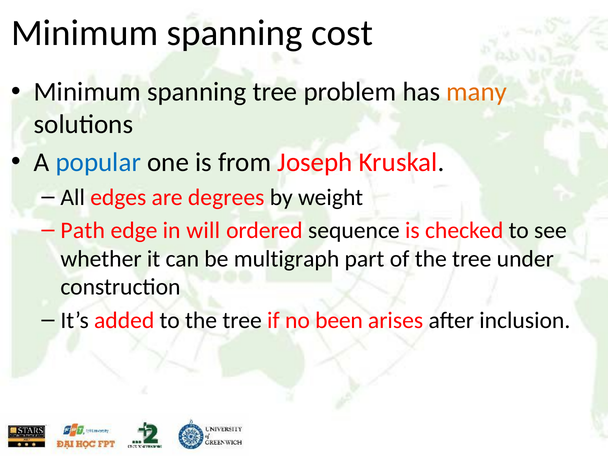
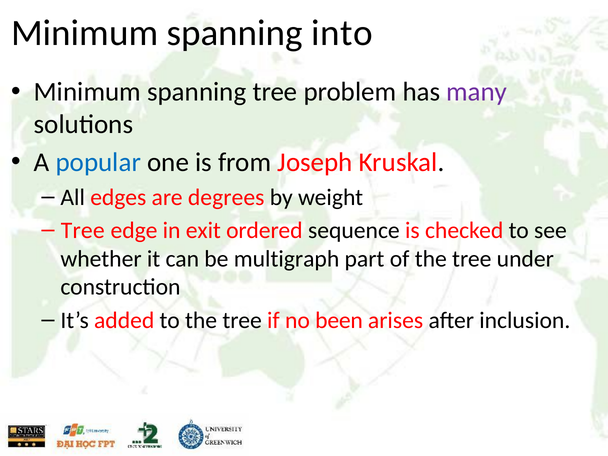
cost: cost -> into
many colour: orange -> purple
Path at (83, 230): Path -> Tree
will: will -> exit
